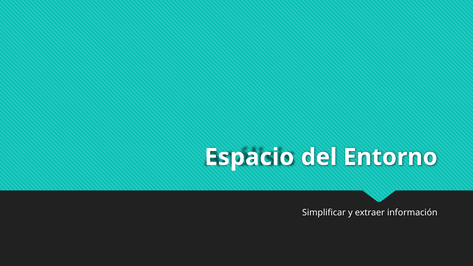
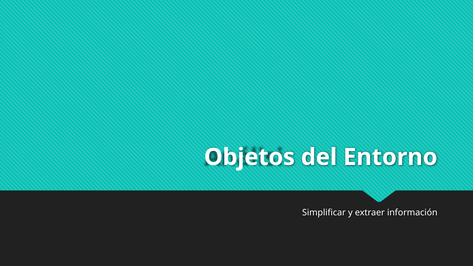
Espacio: Espacio -> Objetos
